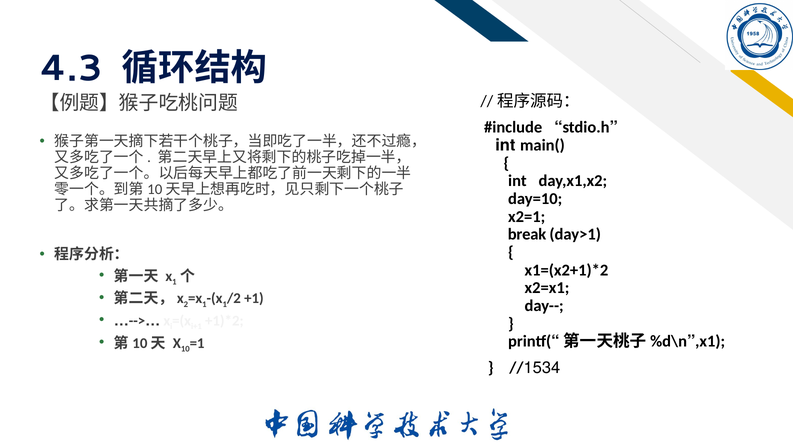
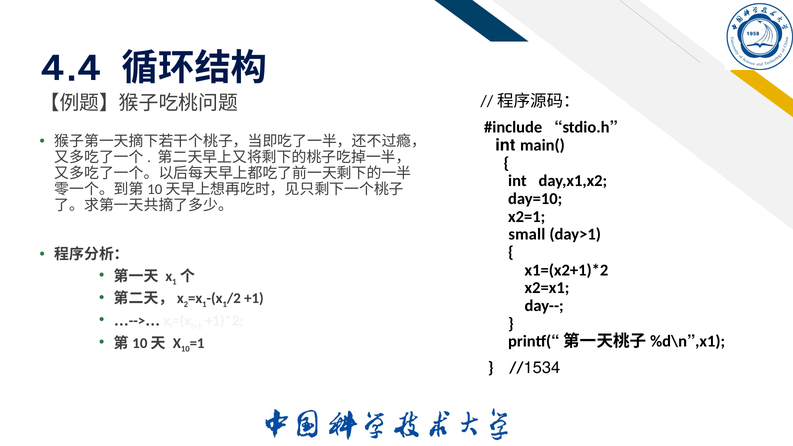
4.3: 4.3 -> 4.4
break: break -> small
